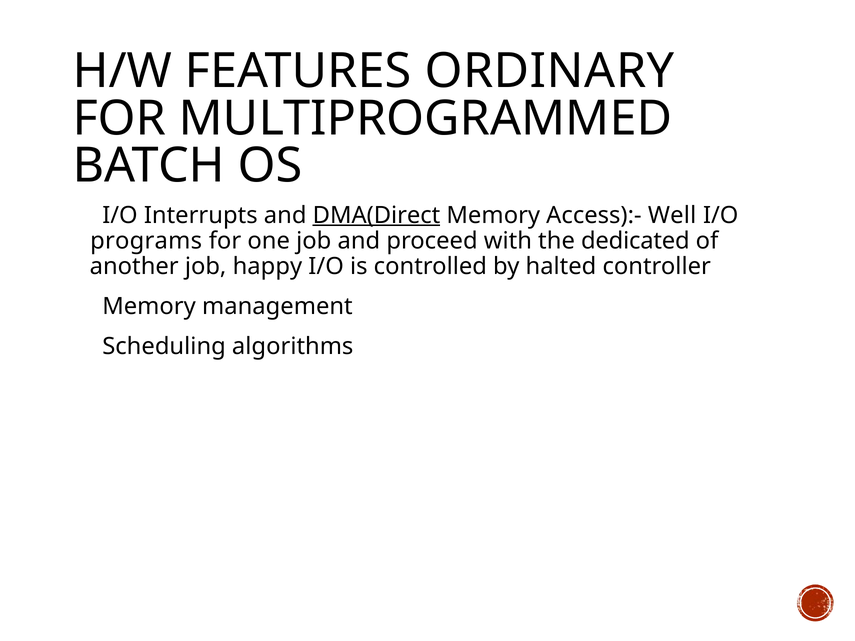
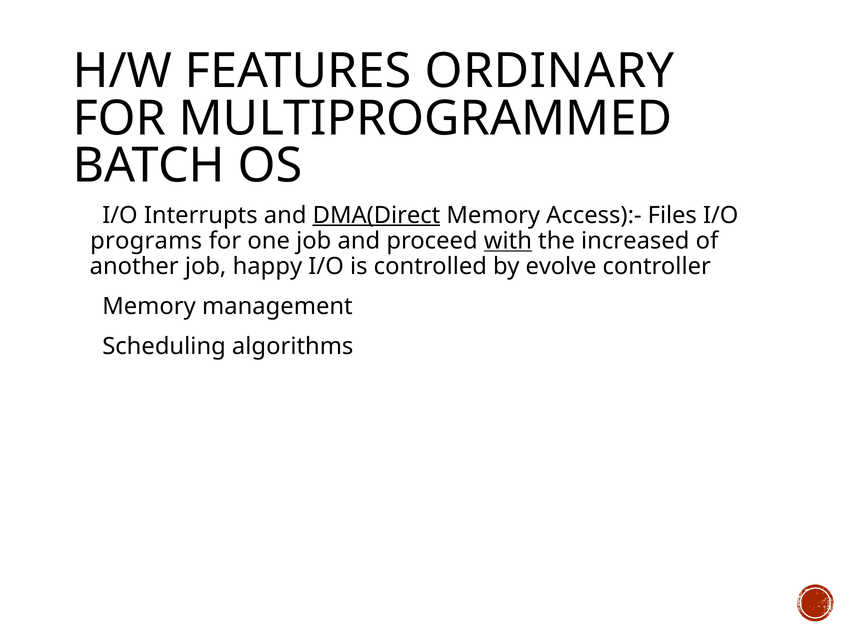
Well: Well -> Files
with underline: none -> present
dedicated: dedicated -> increased
halted: halted -> evolve
